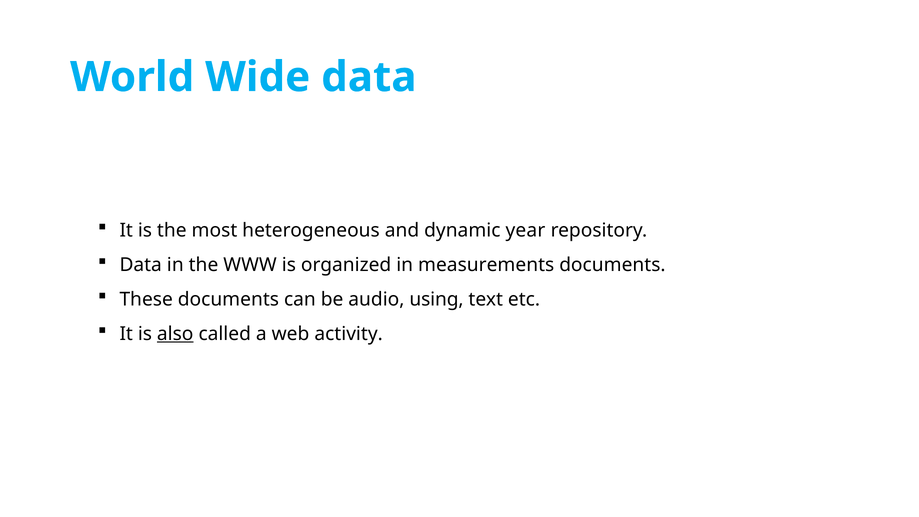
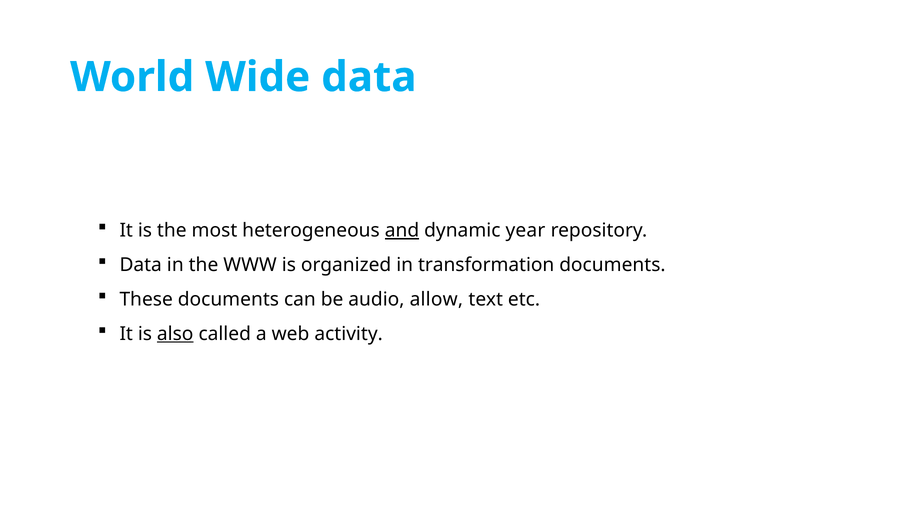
and underline: none -> present
measurements: measurements -> transformation
using: using -> allow
